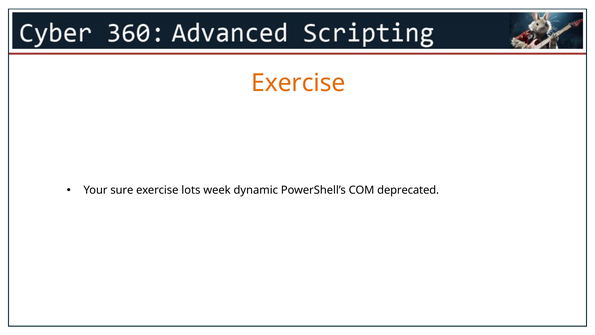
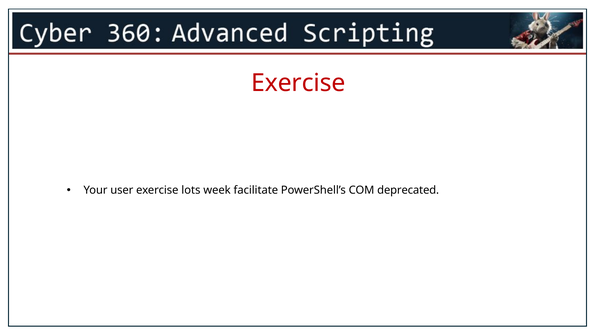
Exercise at (298, 83) colour: orange -> red
sure: sure -> user
dynamic: dynamic -> facilitate
